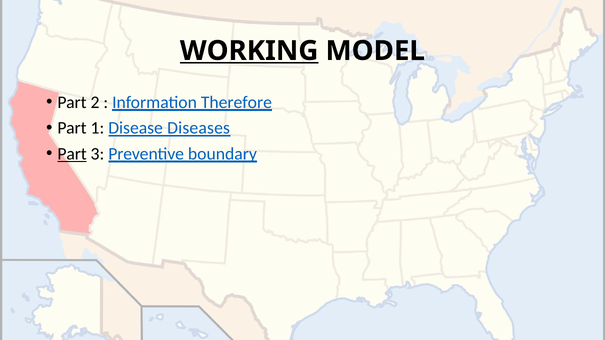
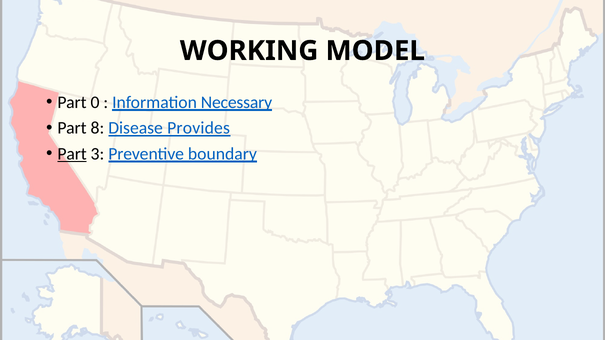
WORKING underline: present -> none
2: 2 -> 0
Therefore: Therefore -> Necessary
1: 1 -> 8
Diseases: Diseases -> Provides
